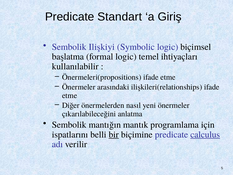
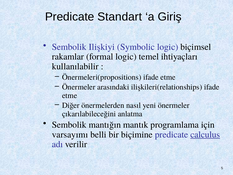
başlatma: başlatma -> rakamlar
ispatlarını: ispatlarını -> varsayımı
bir underline: present -> none
